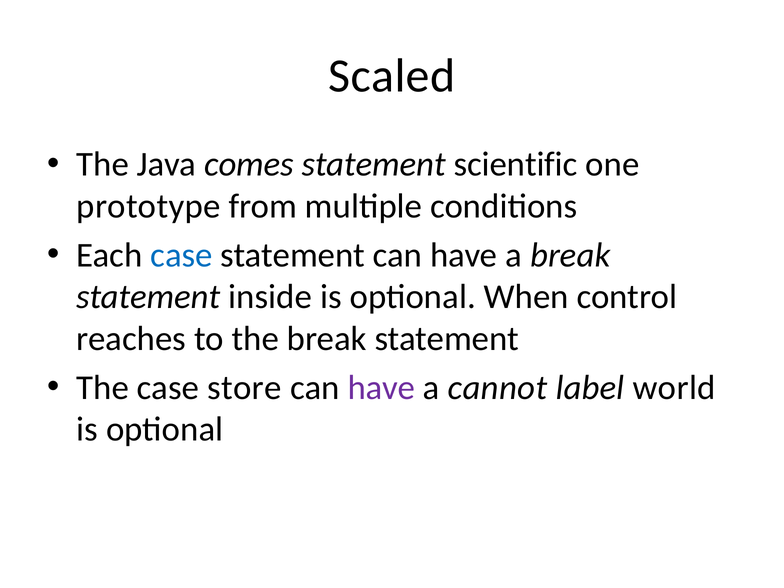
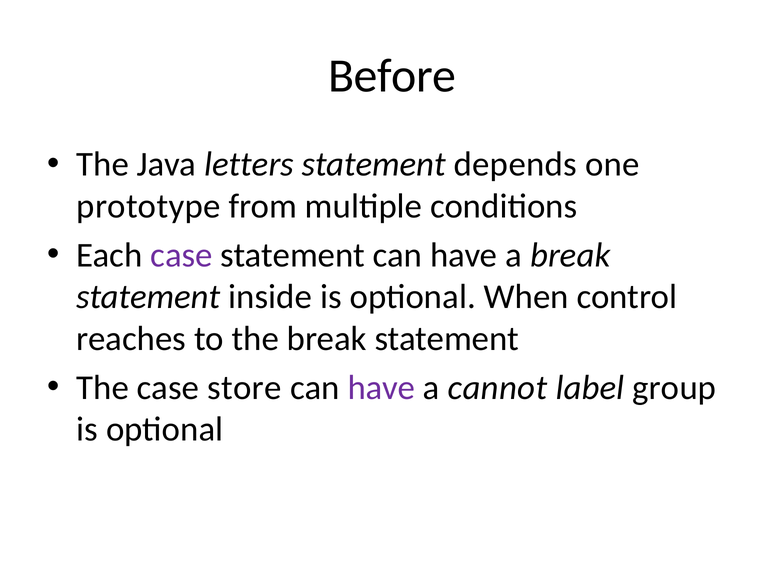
Scaled: Scaled -> Before
comes: comes -> letters
scientific: scientific -> depends
case at (182, 255) colour: blue -> purple
world: world -> group
